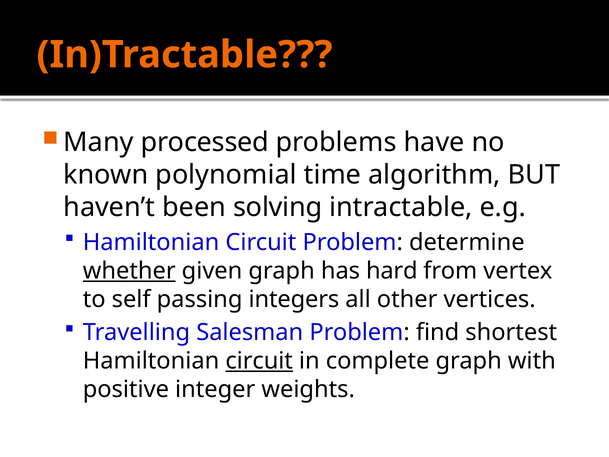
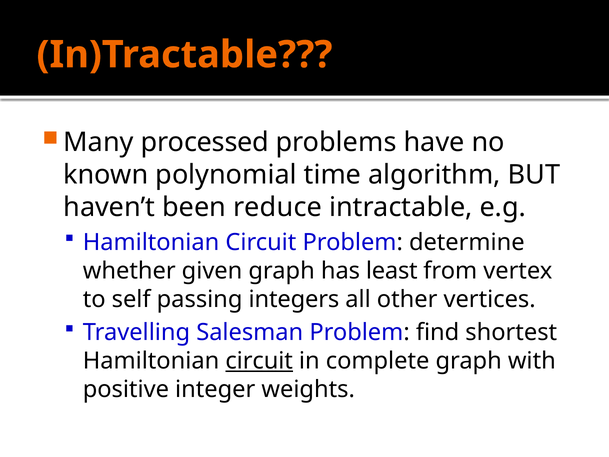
solving: solving -> reduce
whether underline: present -> none
hard: hard -> least
